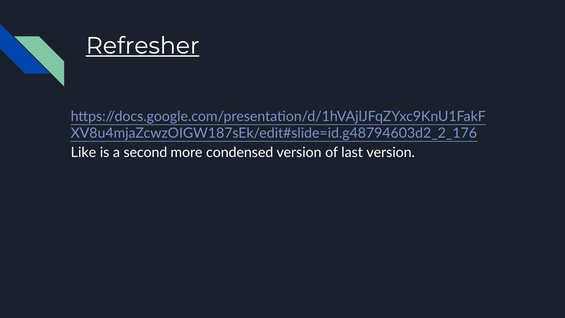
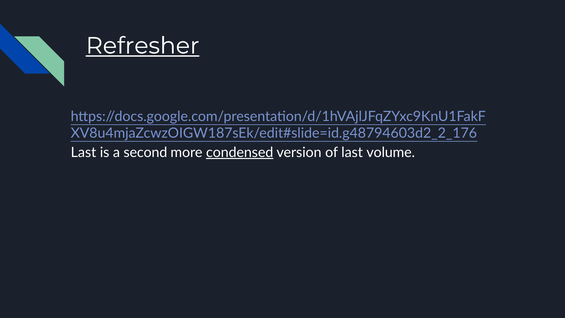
Like at (83, 152): Like -> Last
condensed underline: none -> present
last version: version -> volume
